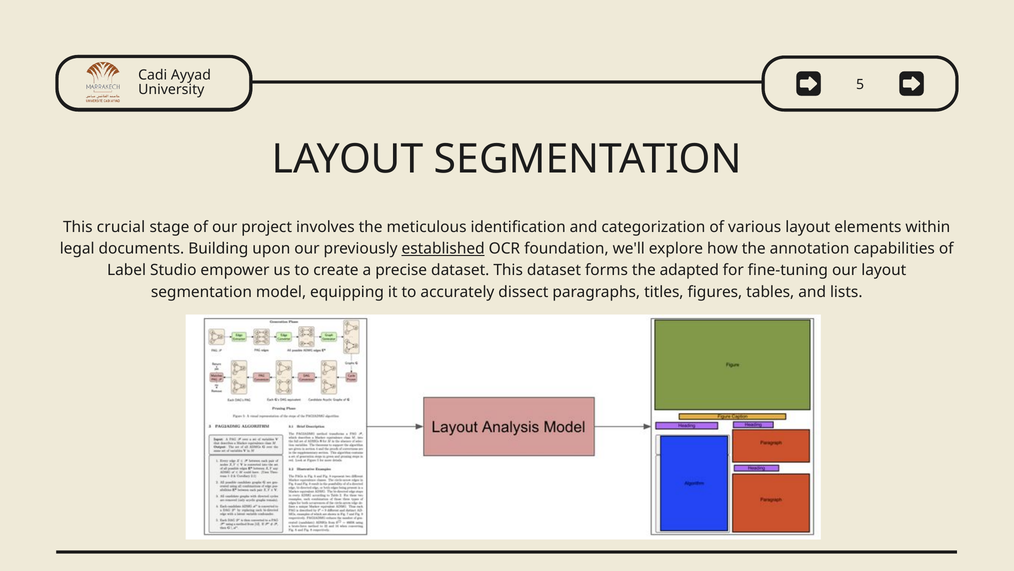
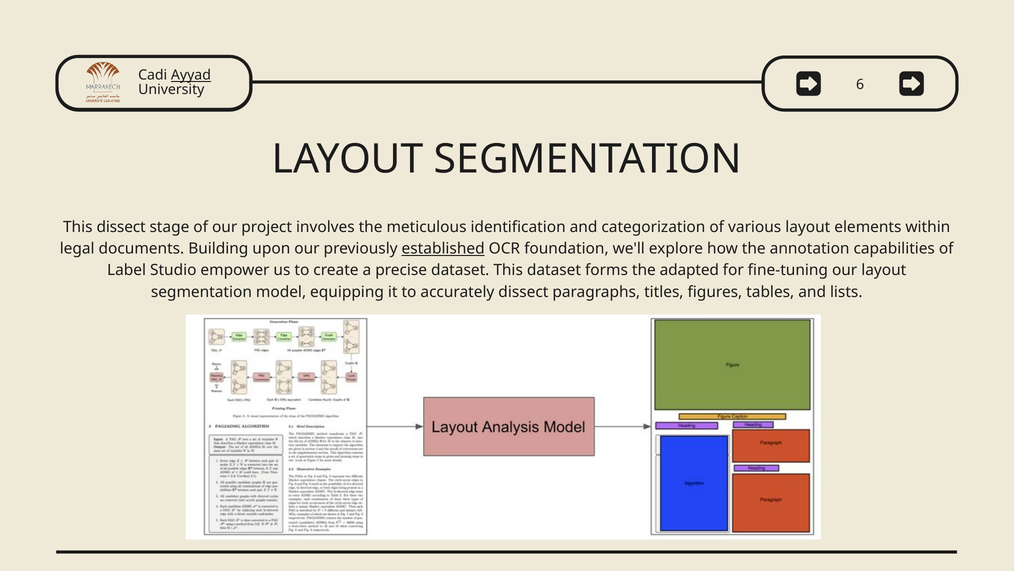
Ayyad underline: none -> present
5: 5 -> 6
This crucial: crucial -> dissect
